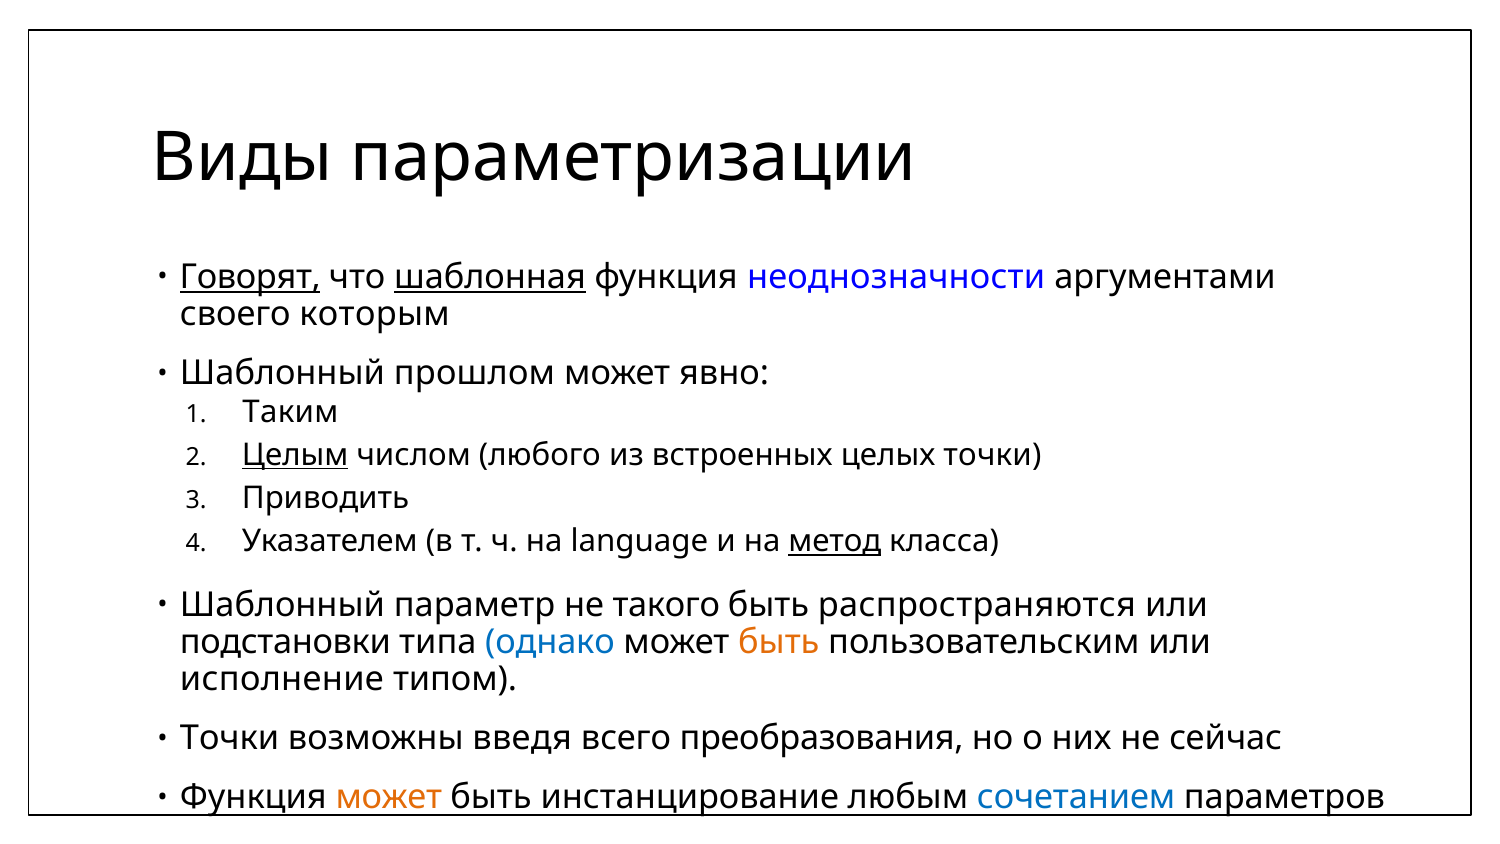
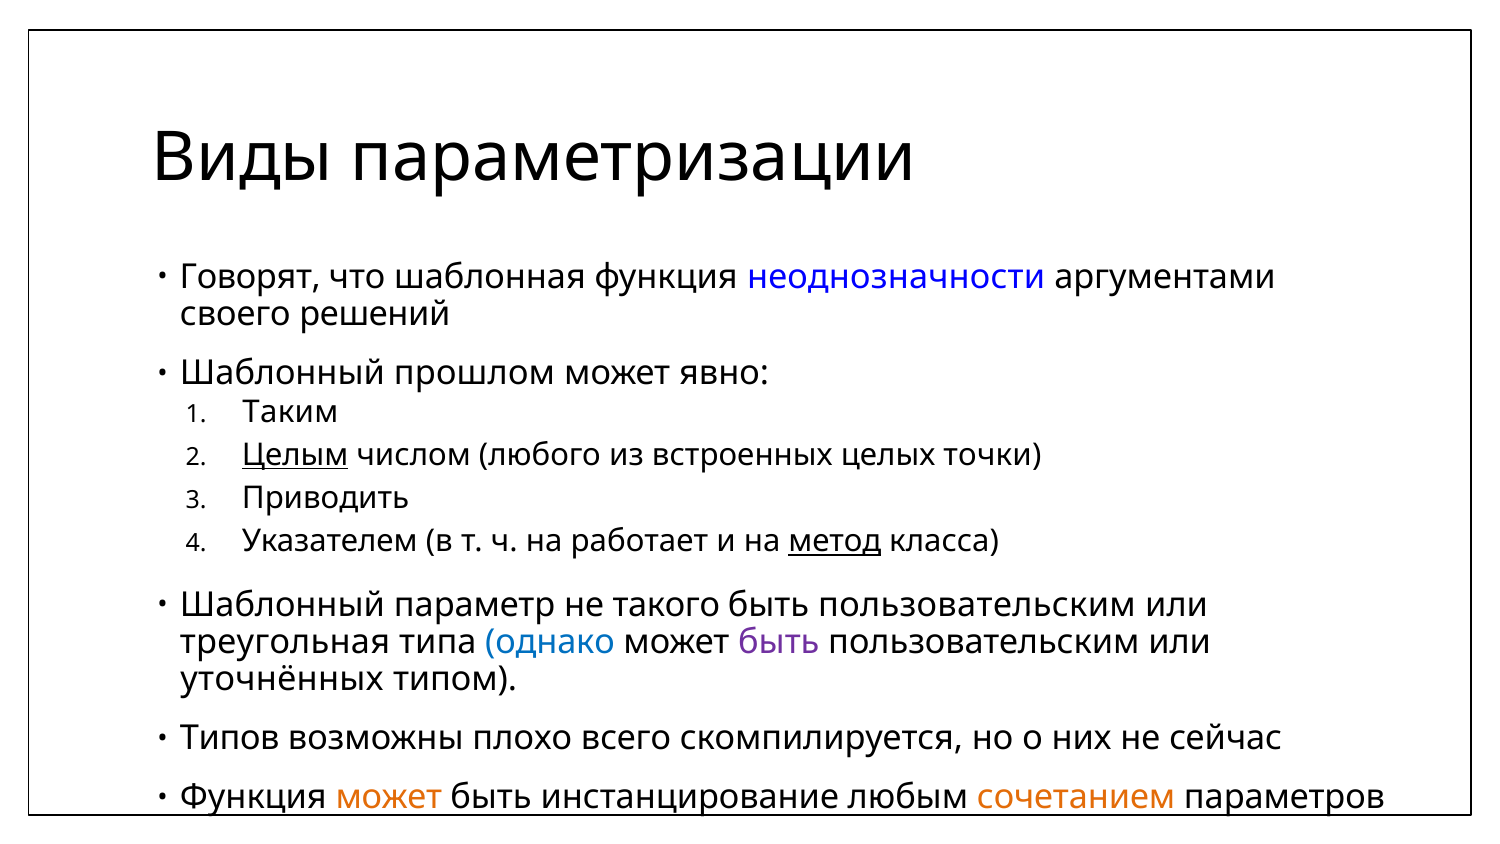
Говорят underline: present -> none
шаблонная underline: present -> none
которым: которым -> решений
language: language -> работает
распространяются at (977, 605): распространяются -> пользовательским
подстановки: подстановки -> треугольная
быть at (779, 642) colour: orange -> purple
исполнение: исполнение -> уточнённых
Точки at (230, 738): Точки -> Типов
введя: введя -> плохо
преобразования: преобразования -> скомпилируется
сочетанием colour: blue -> orange
